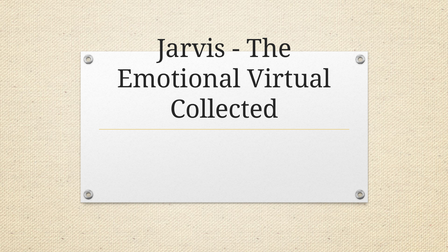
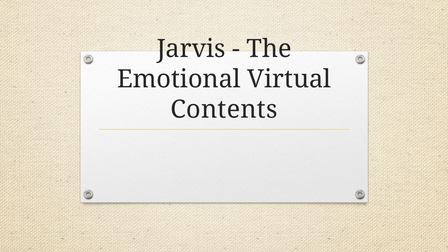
Collected: Collected -> Contents
